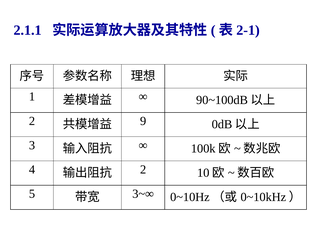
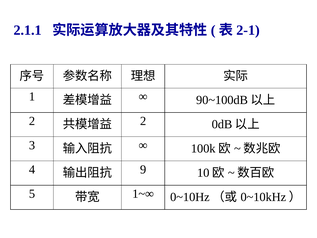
9 at (143, 121): 9 -> 2
2 at (143, 169): 2 -> 9
3~∞: 3~∞ -> 1~∞
